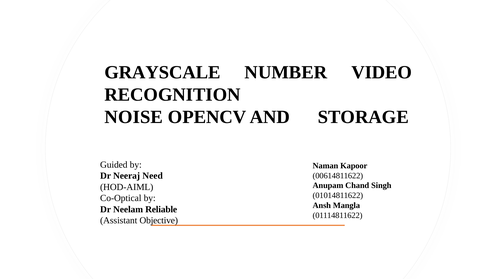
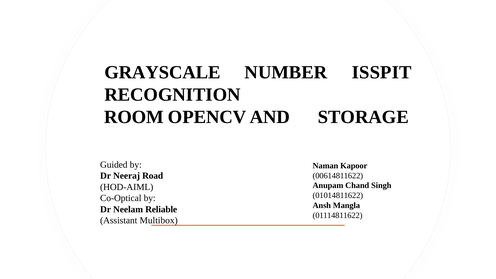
VIDEO: VIDEO -> ISSPIT
NOISE: NOISE -> ROOM
Need: Need -> Road
Objective: Objective -> Multibox
